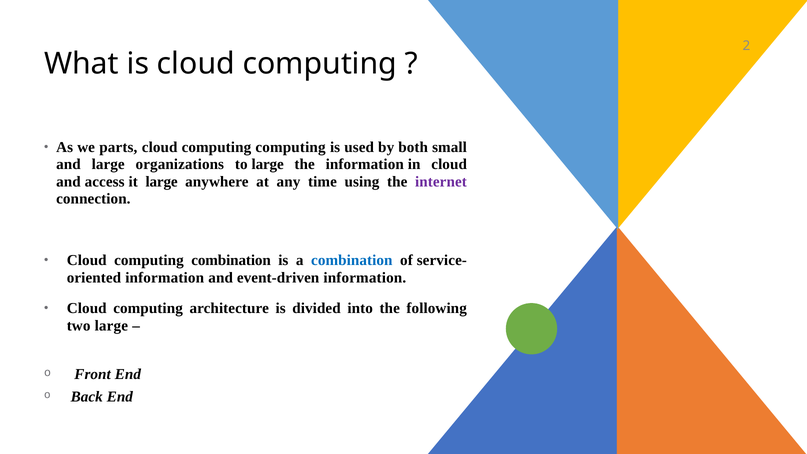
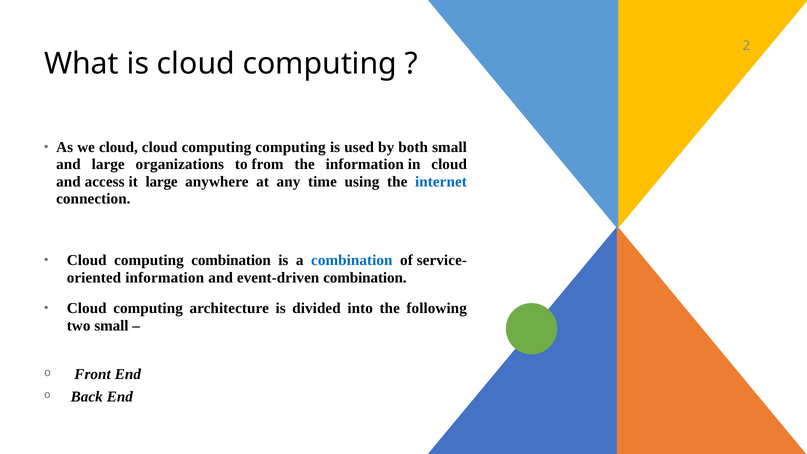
we parts: parts -> cloud
to large: large -> from
internet colour: purple -> blue
event-driven information: information -> combination
two large: large -> small
